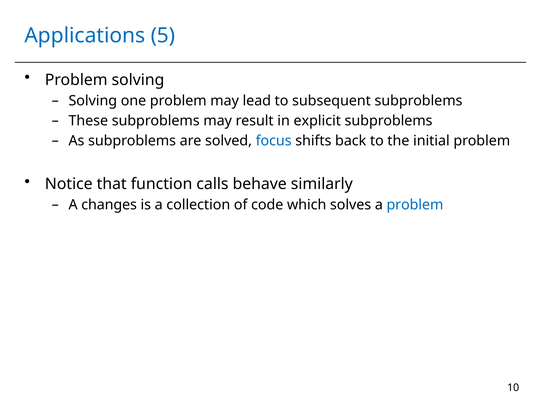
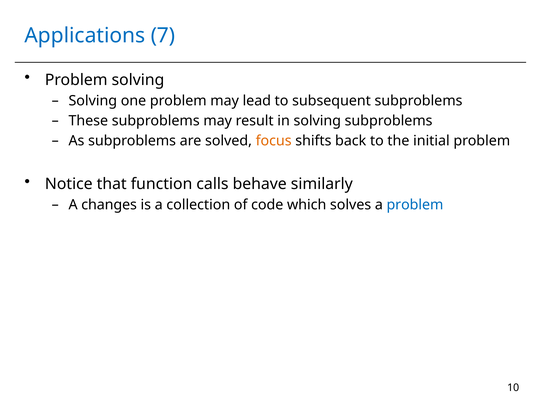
5: 5 -> 7
in explicit: explicit -> solving
focus colour: blue -> orange
